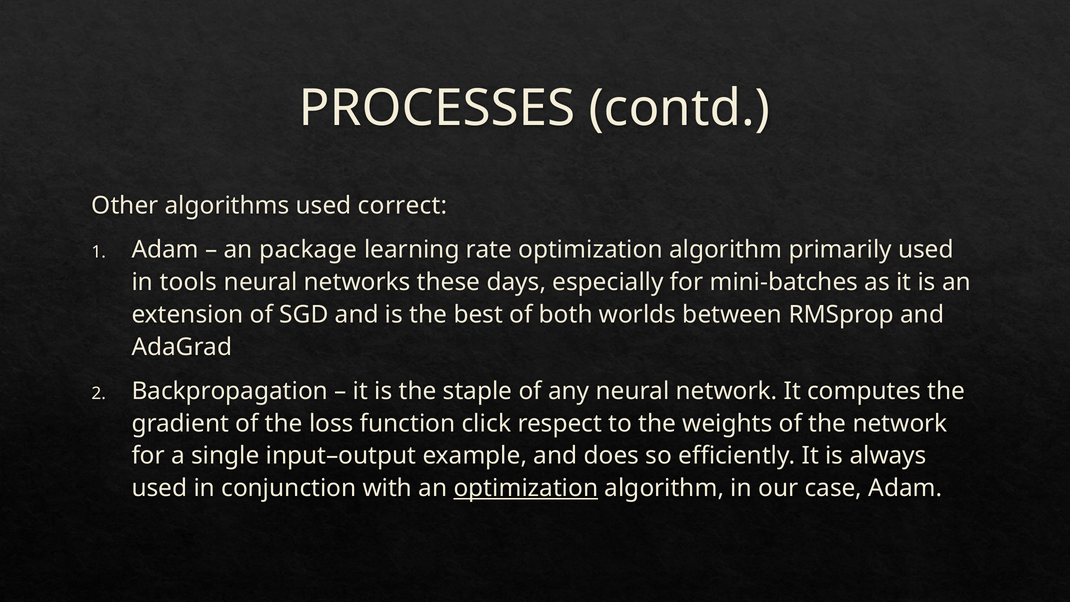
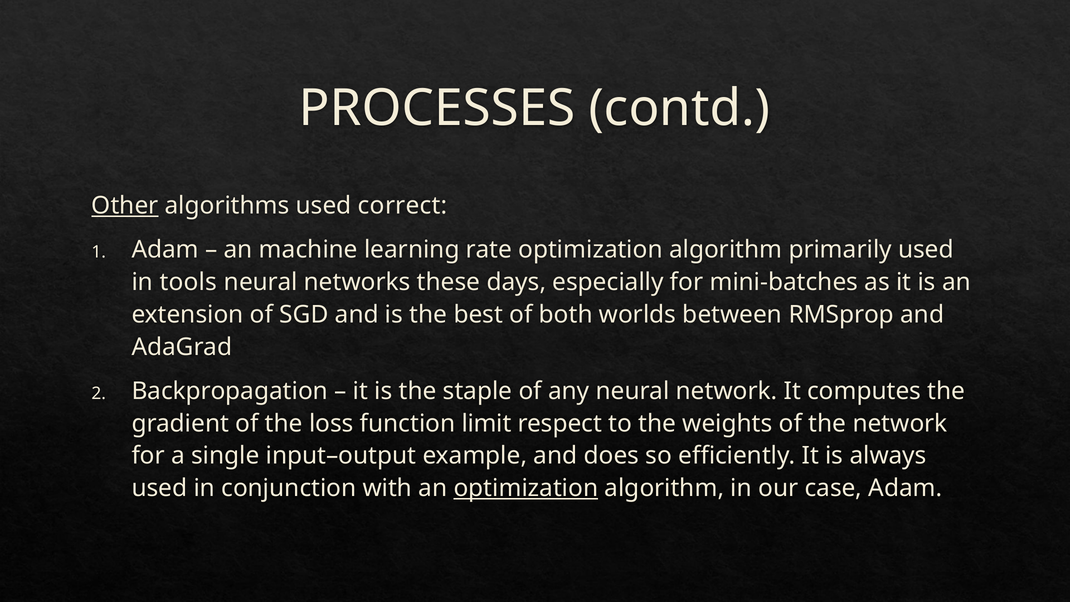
Other underline: none -> present
package: package -> machine
click: click -> limit
